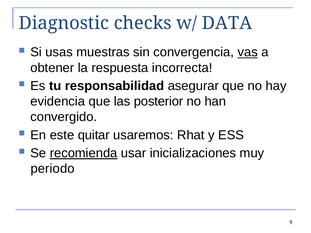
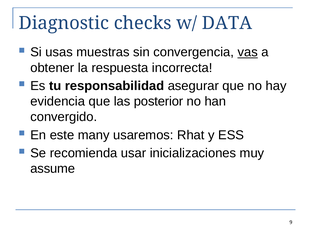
quitar: quitar -> many
recomienda underline: present -> none
periodo: periodo -> assume
